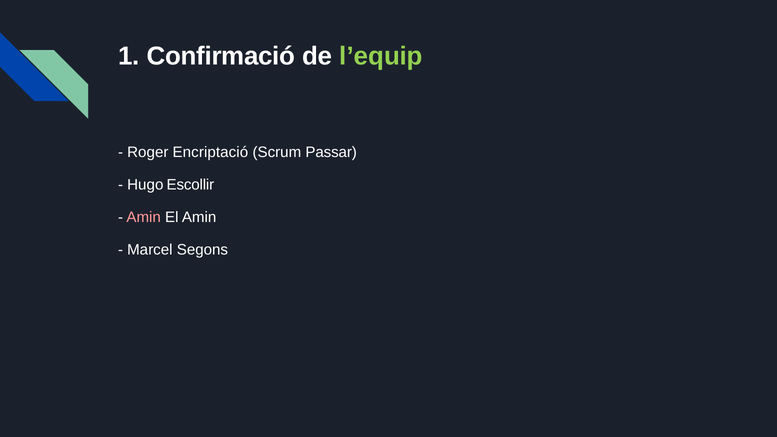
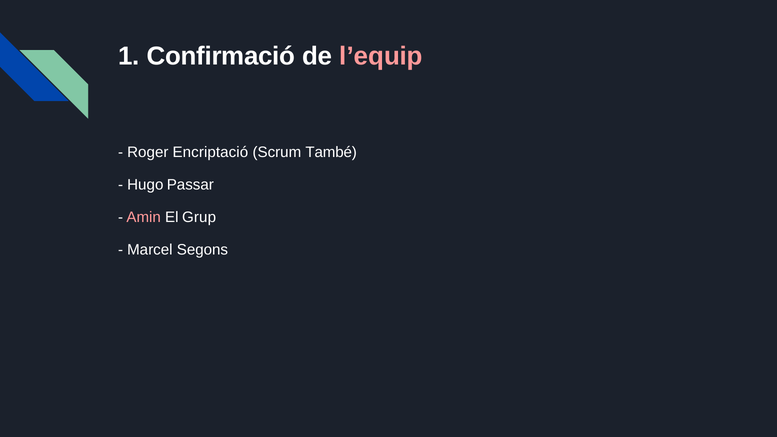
l’equip colour: light green -> pink
Passar: Passar -> També
Escollir: Escollir -> Passar
El Amin: Amin -> Grup
